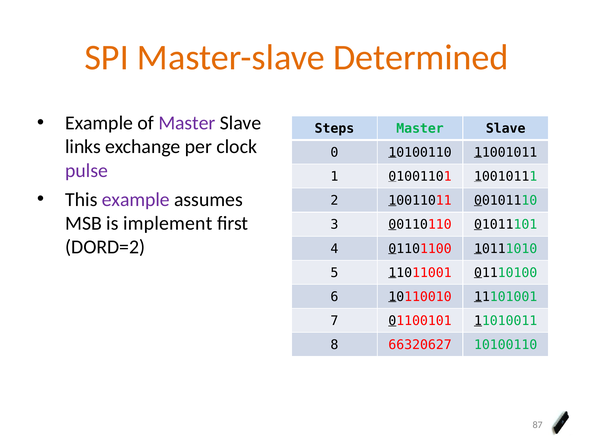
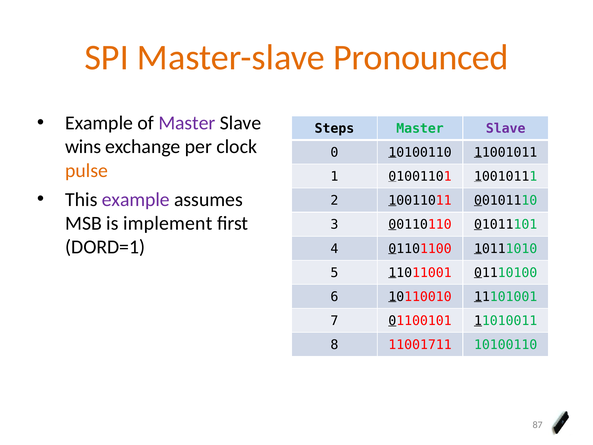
Determined: Determined -> Pronounced
Slave at (506, 128) colour: black -> purple
links: links -> wins
pulse colour: purple -> orange
DORD=2: DORD=2 -> DORD=1
66320627: 66320627 -> 11001711
